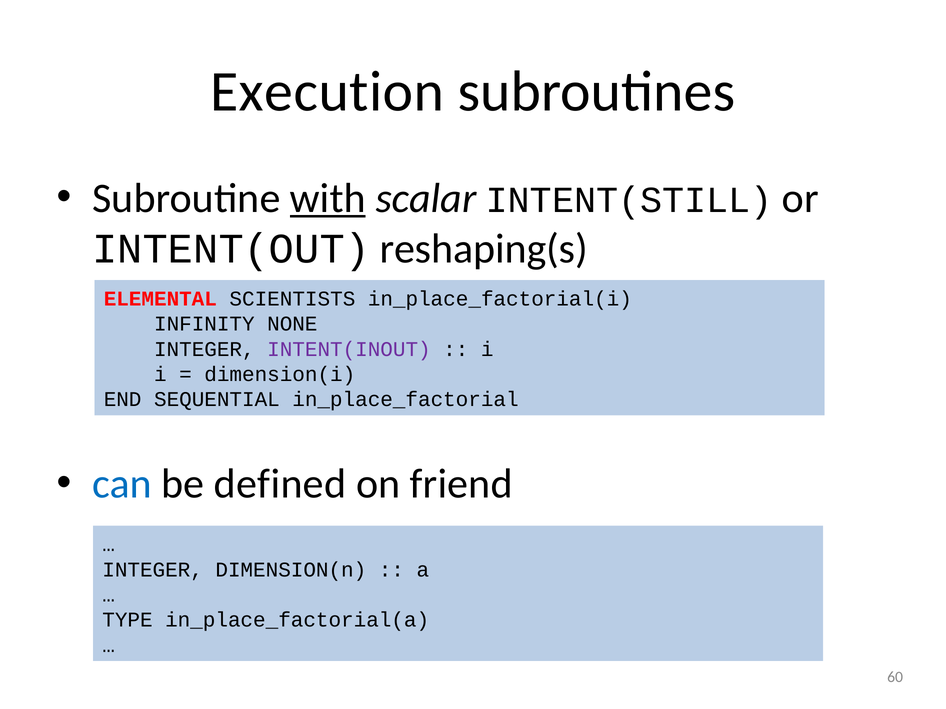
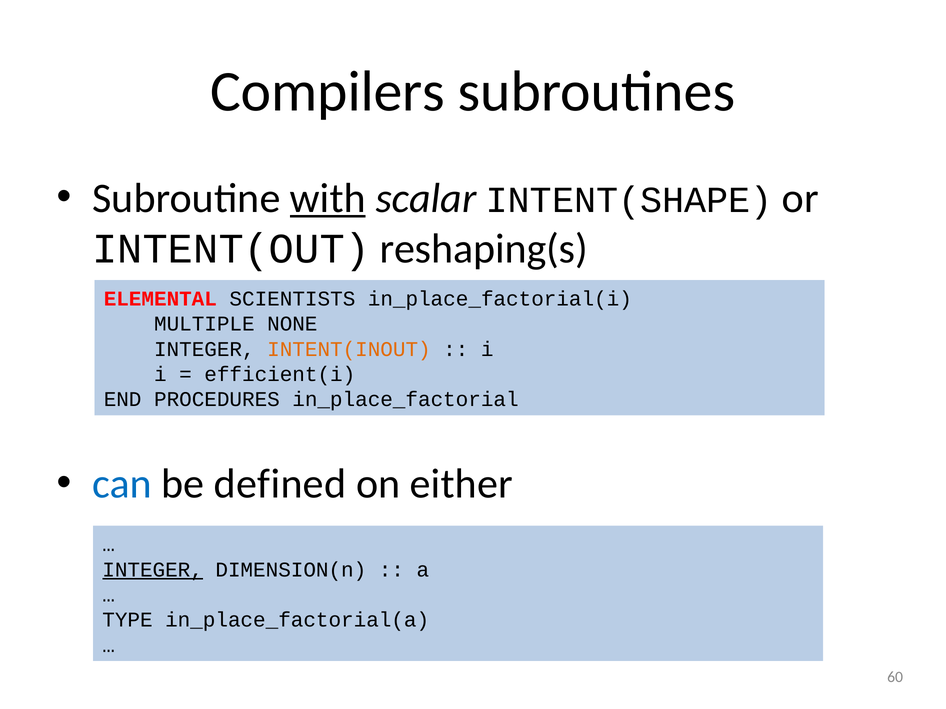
Execution: Execution -> Compilers
INTENT(STILL: INTENT(STILL -> INTENT(SHAPE
INFINITY: INFINITY -> MULTIPLE
INTENT(INOUT colour: purple -> orange
dimension(i: dimension(i -> efficient(i
SEQUENTIAL: SEQUENTIAL -> PROCEDURES
friend: friend -> either
INTEGER at (153, 570) underline: none -> present
